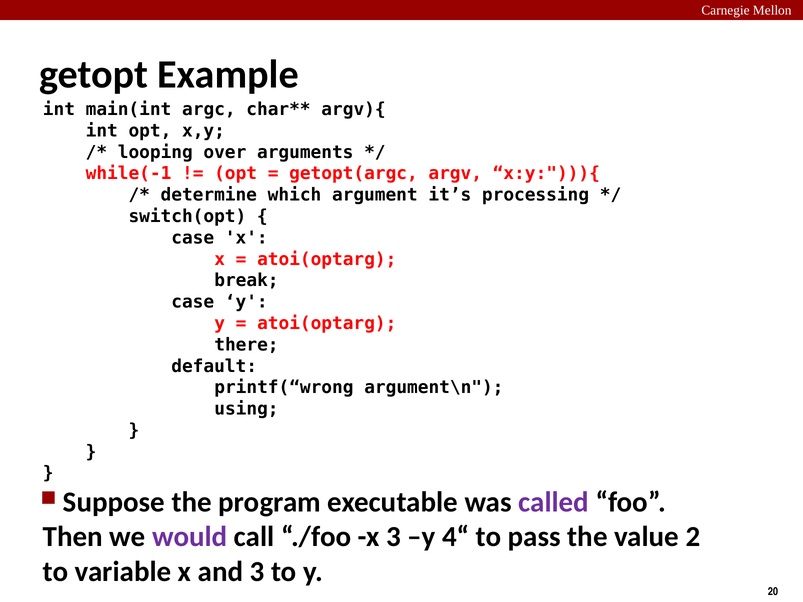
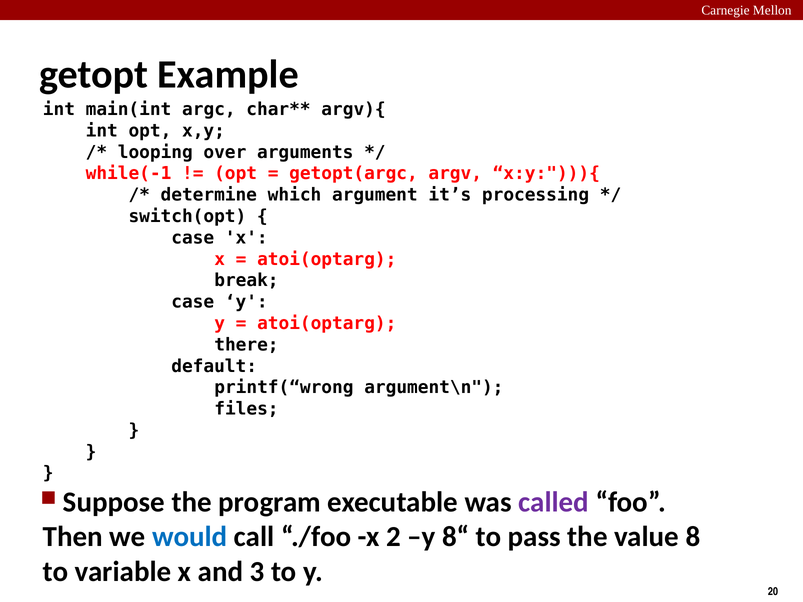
using: using -> files
would colour: purple -> blue
x 3: 3 -> 2
4“: 4“ -> 8“
2: 2 -> 8
